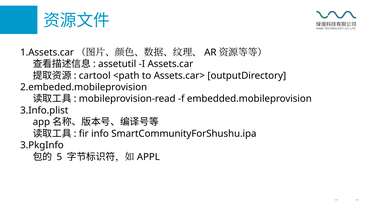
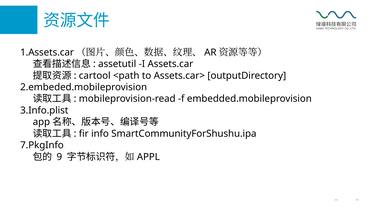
3.PkgInfo: 3.PkgInfo -> 7.PkgInfo
5: 5 -> 9
